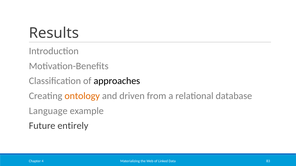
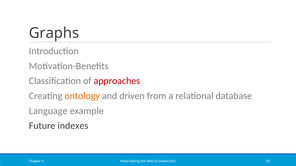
Results: Results -> Graphs
approaches colour: black -> red
entirely: entirely -> indexes
